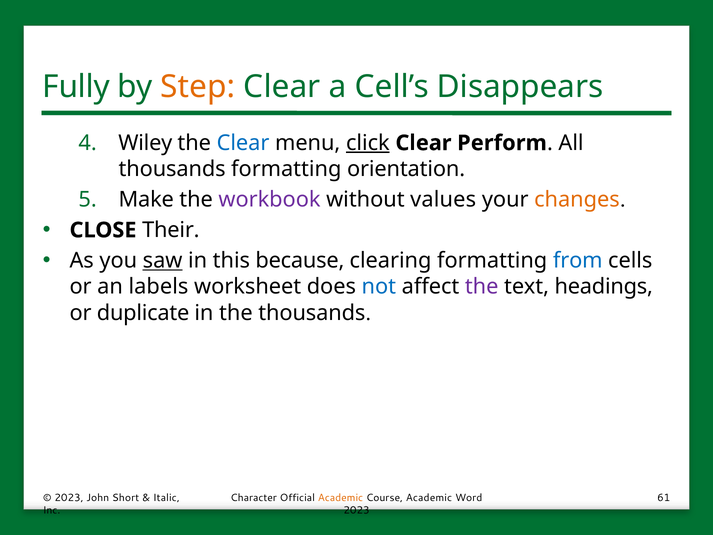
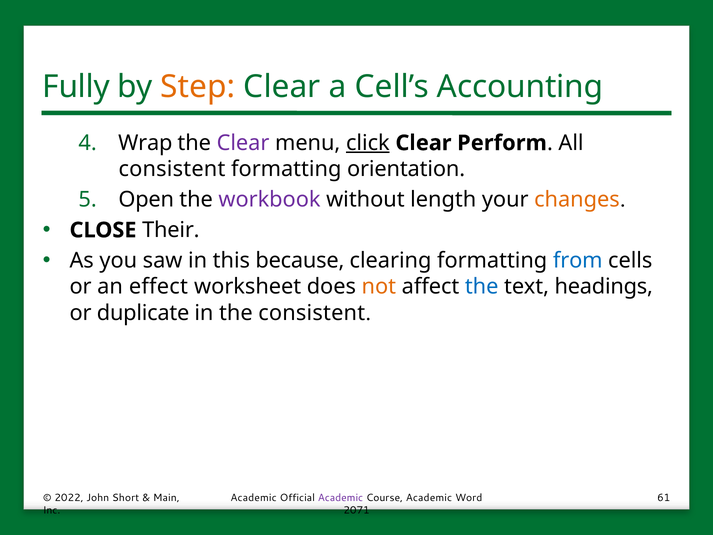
Disappears: Disappears -> Accounting
Wiley: Wiley -> Wrap
Clear at (243, 143) colour: blue -> purple
thousands at (172, 169): thousands -> consistent
Make: Make -> Open
values: values -> length
saw underline: present -> none
labels: labels -> effect
not colour: blue -> orange
the at (482, 287) colour: purple -> blue
the thousands: thousands -> consistent
2023 at (69, 497): 2023 -> 2022
Italic: Italic -> Main
Character at (254, 497): Character -> Academic
Academic at (340, 497) colour: orange -> purple
2023 at (357, 510): 2023 -> 2071
